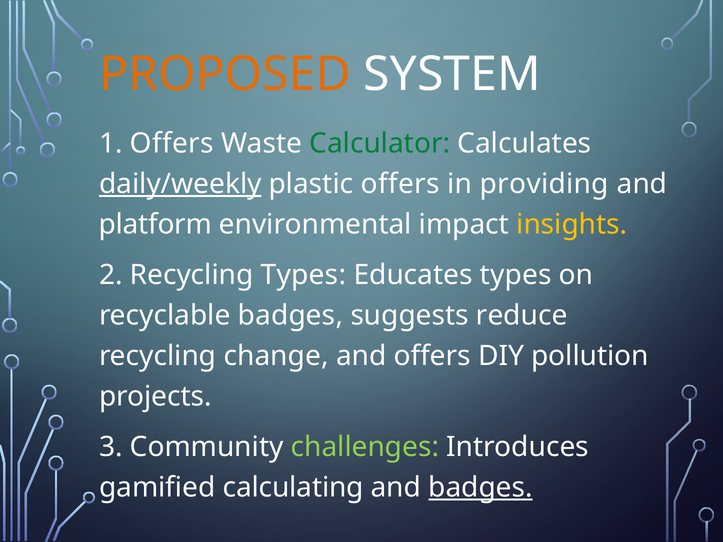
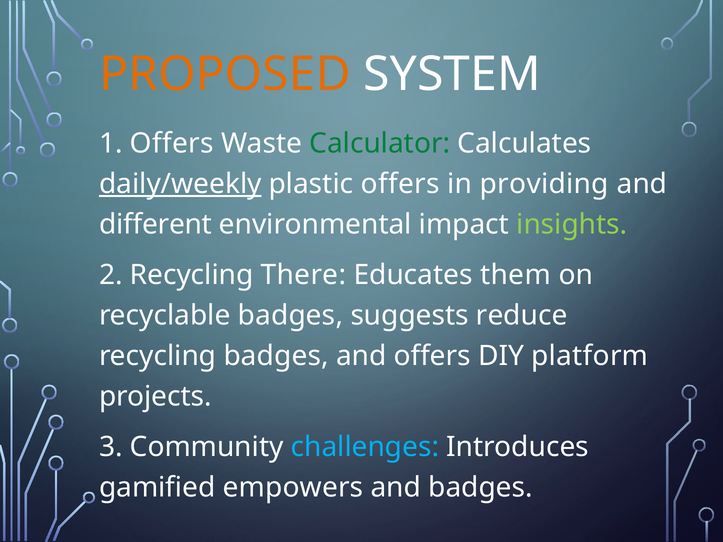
platform: platform -> different
insights colour: yellow -> light green
Recycling Types: Types -> There
Educates types: types -> them
recycling change: change -> badges
pollution: pollution -> platform
challenges colour: light green -> light blue
calculating: calculating -> empowers
badges at (481, 488) underline: present -> none
